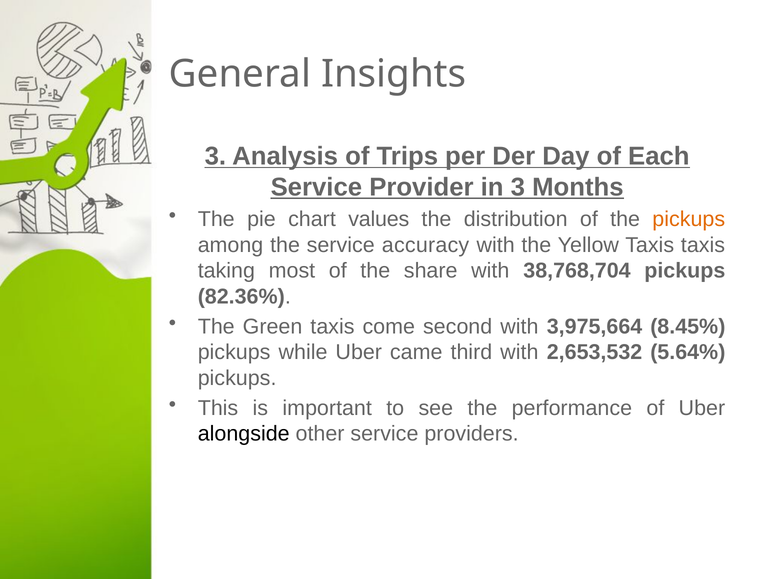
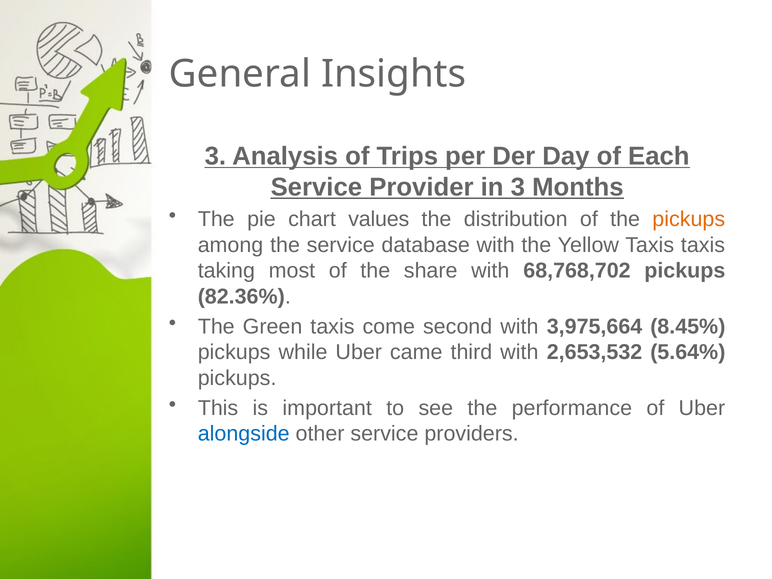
accuracy: accuracy -> database
38,768,704: 38,768,704 -> 68,768,702
alongside colour: black -> blue
